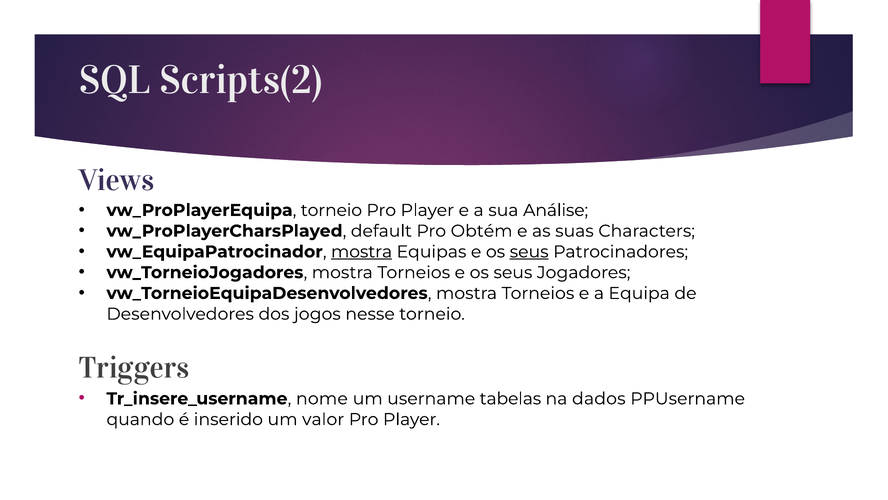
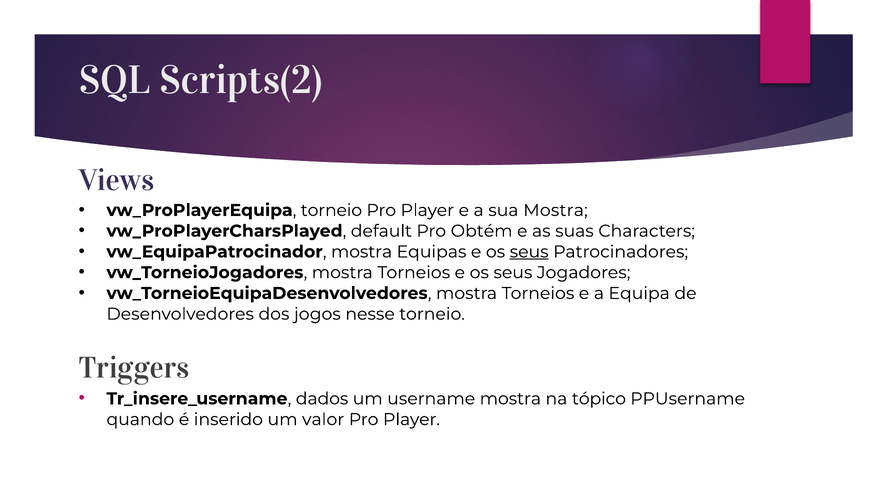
sua Análise: Análise -> Mostra
mostra at (362, 252) underline: present -> none
nome: nome -> dados
username tabelas: tabelas -> mostra
dados: dados -> tópico
